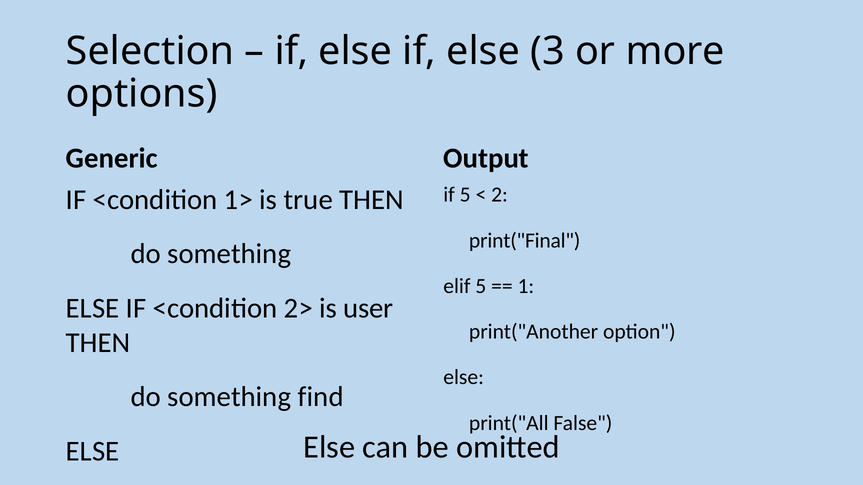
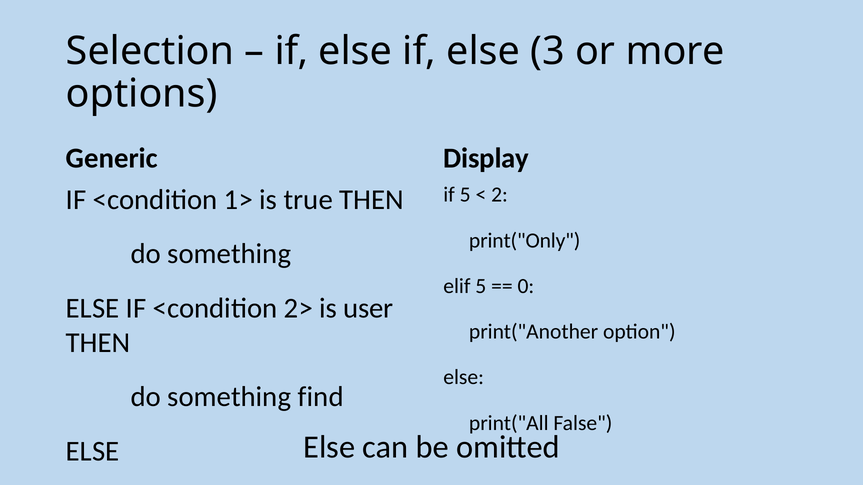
Output: Output -> Display
print("Final: print("Final -> print("Only
1: 1 -> 0
